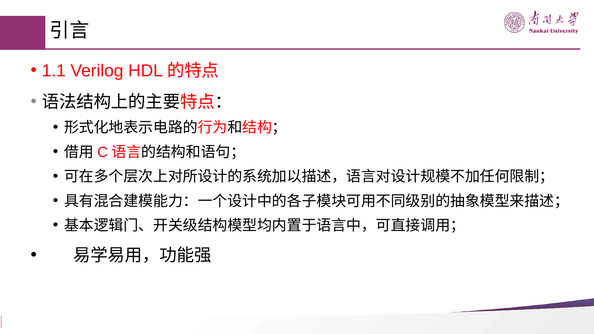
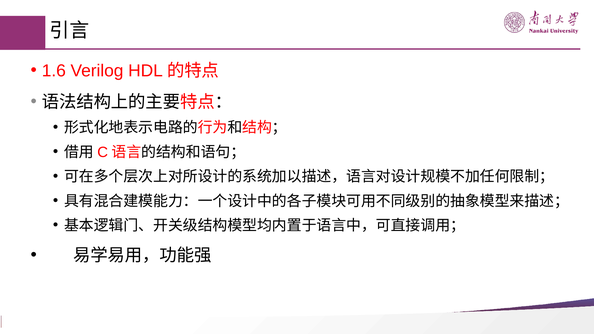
1.1: 1.1 -> 1.6
